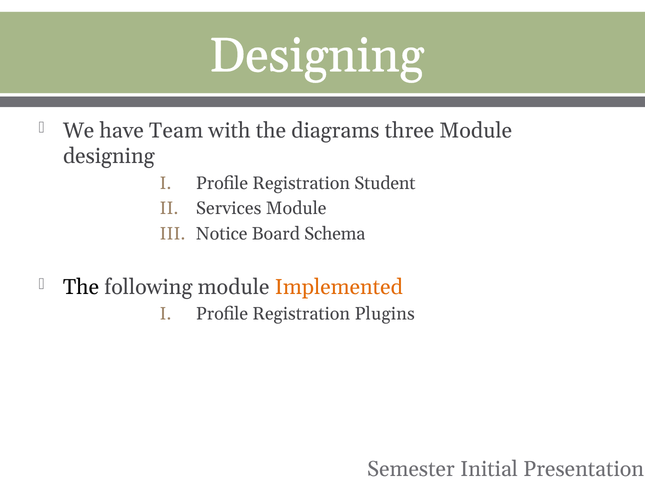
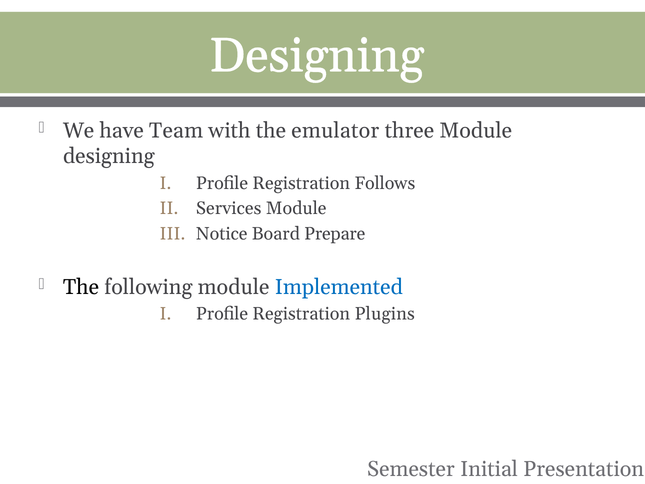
diagrams: diagrams -> emulator
Student: Student -> Follows
Schema: Schema -> Prepare
Implemented colour: orange -> blue
